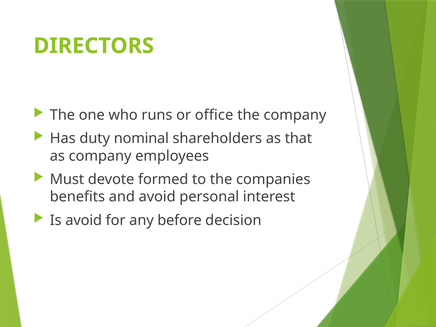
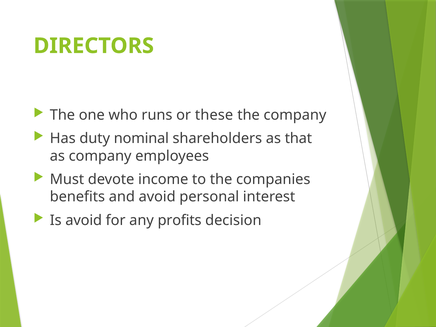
office: office -> these
formed: formed -> income
before: before -> profits
